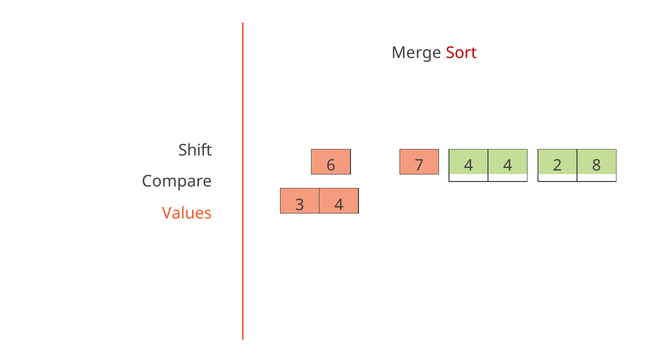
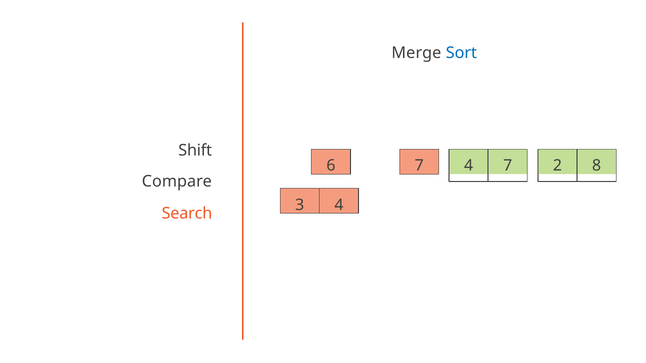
Sort colour: red -> blue
4 4: 4 -> 7
Values: Values -> Search
